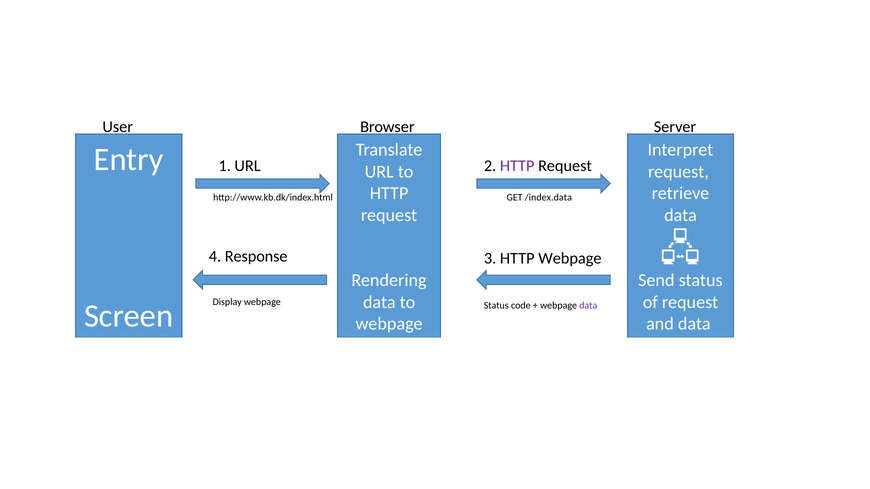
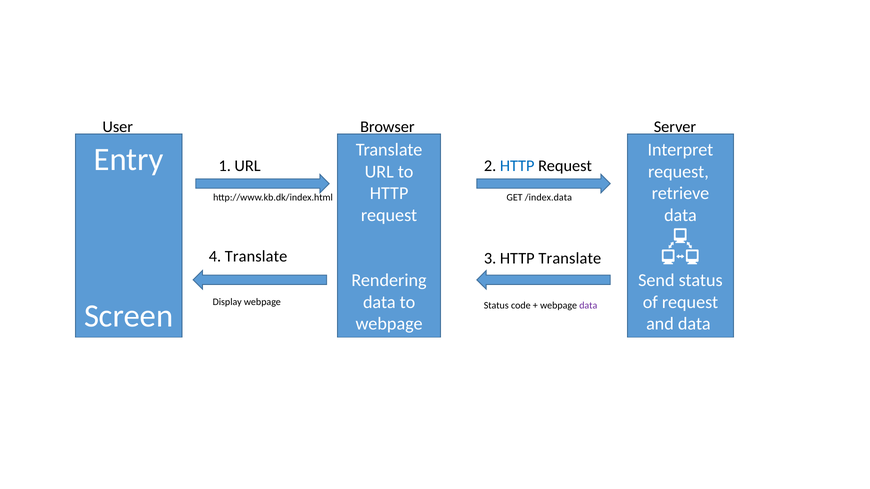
HTTP at (517, 166) colour: purple -> blue
4 Response: Response -> Translate
HTTP Webpage: Webpage -> Translate
